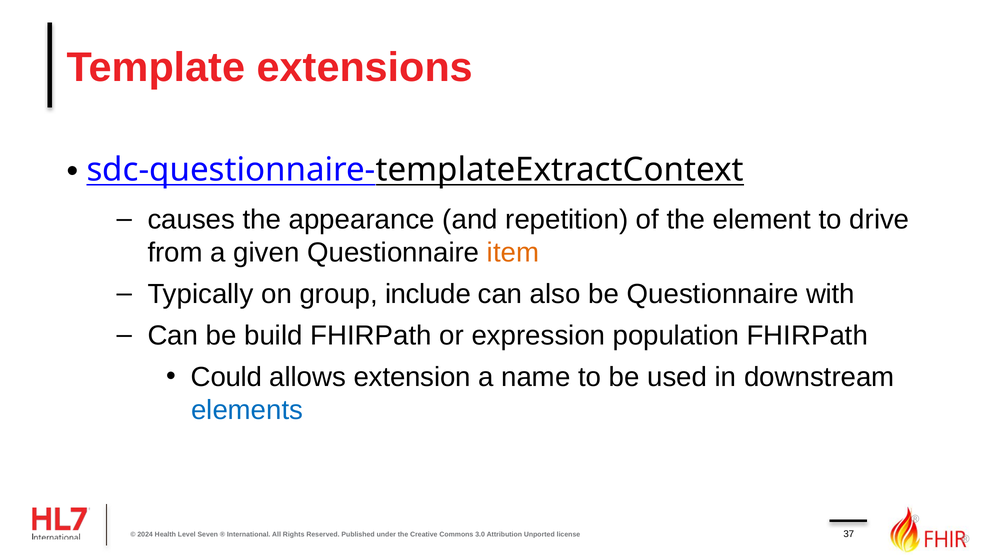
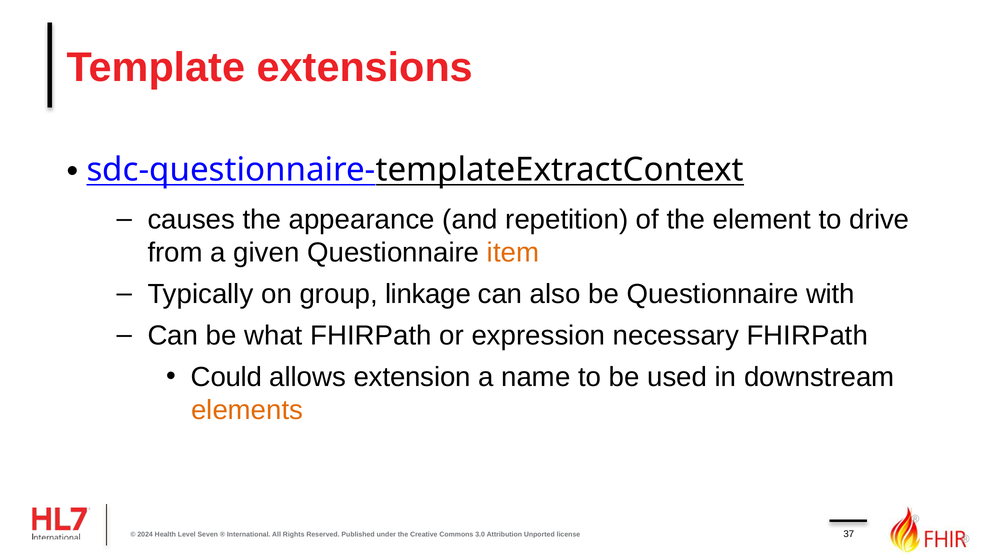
include: include -> linkage
build: build -> what
population: population -> necessary
elements colour: blue -> orange
